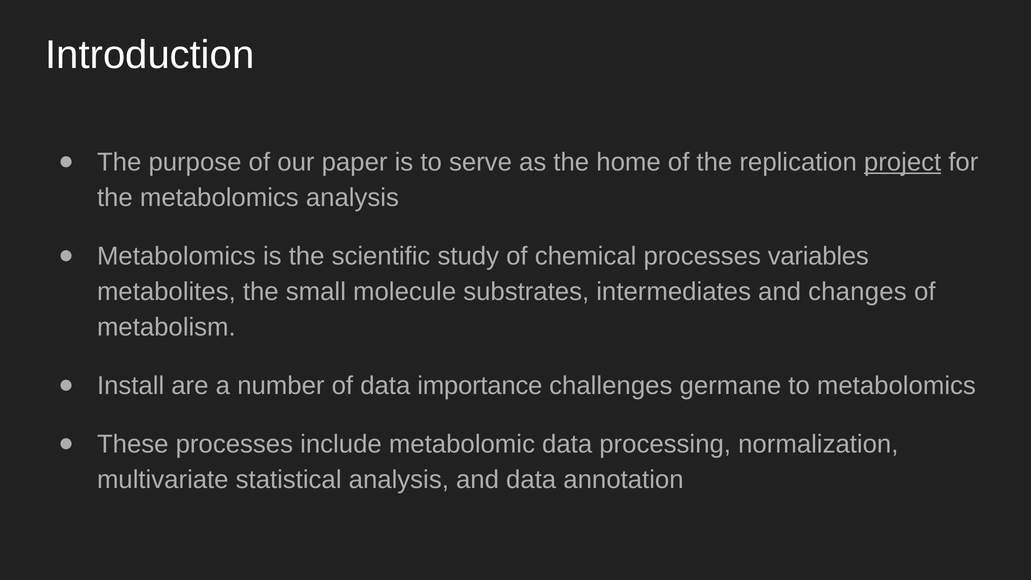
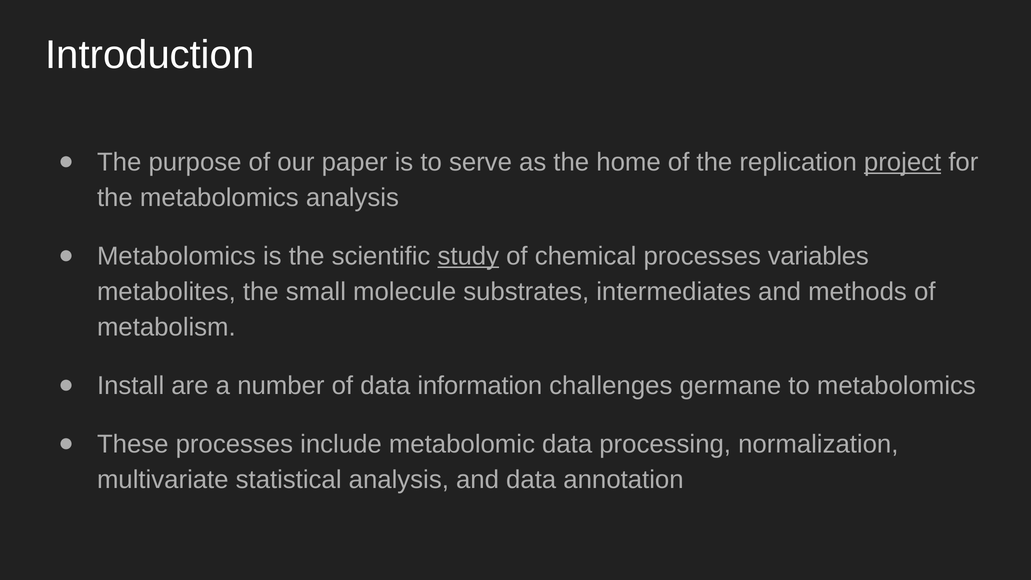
study underline: none -> present
changes: changes -> methods
importance: importance -> information
